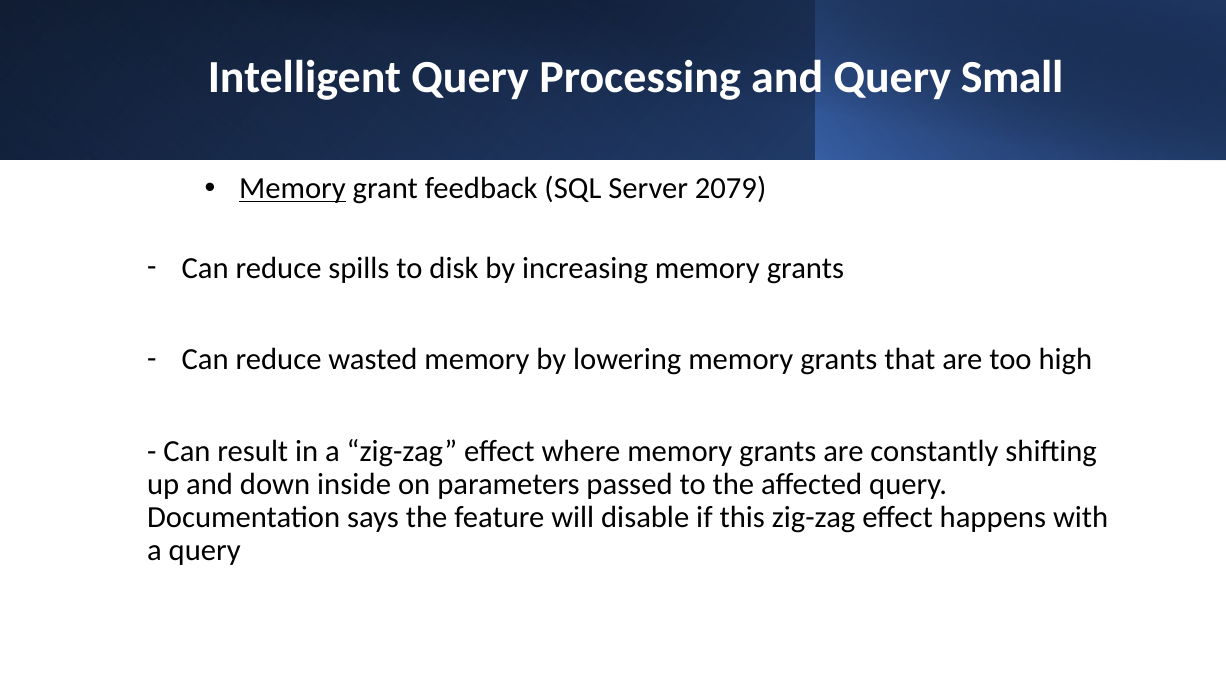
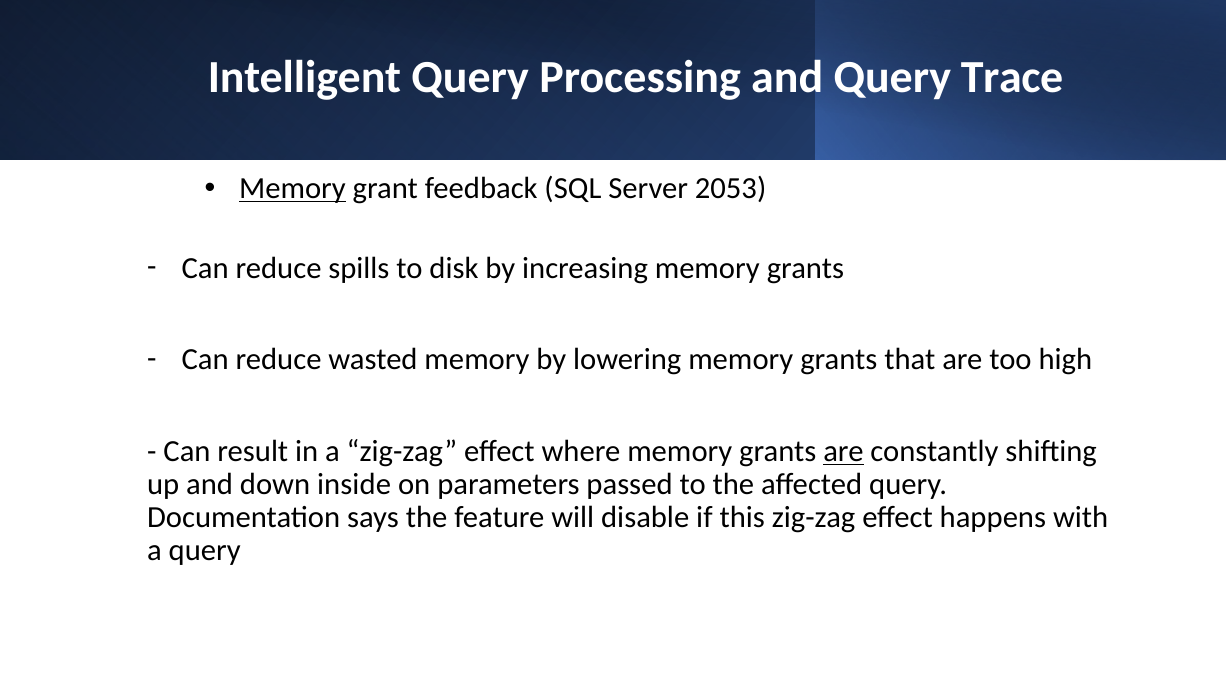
Small: Small -> Trace
2079: 2079 -> 2053
are at (844, 452) underline: none -> present
